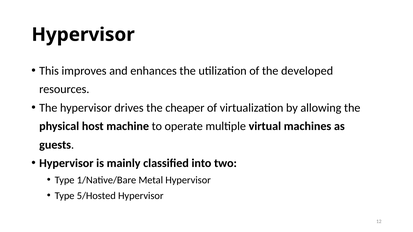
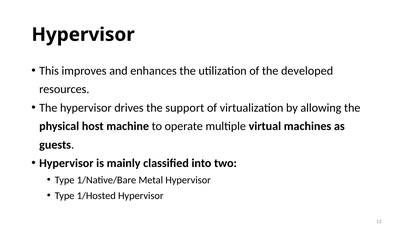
cheaper: cheaper -> support
5/Hosted: 5/Hosted -> 1/Hosted
